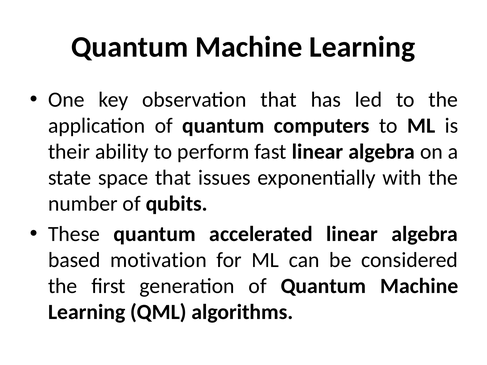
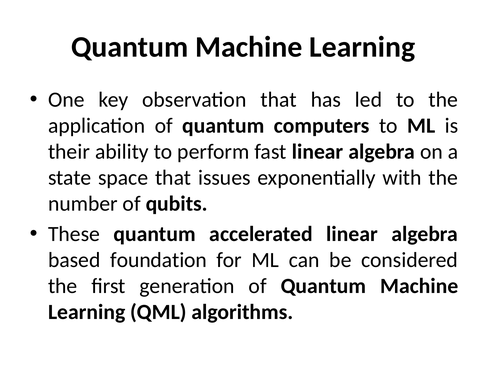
motivation: motivation -> foundation
